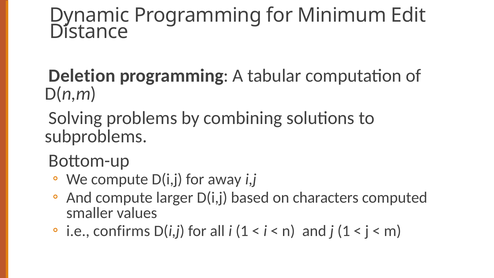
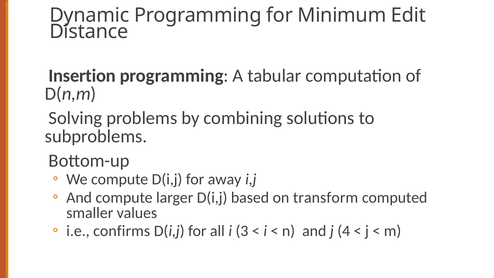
Deletion: Deletion -> Insertion
characters: characters -> transform
i 1: 1 -> 3
j 1: 1 -> 4
